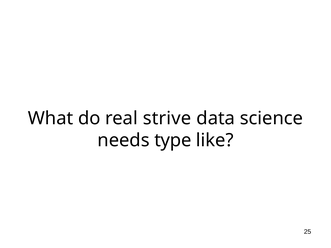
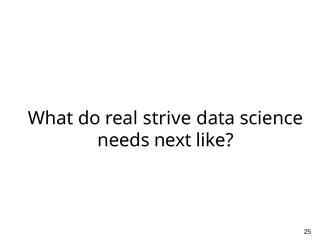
type: type -> next
